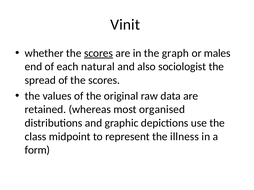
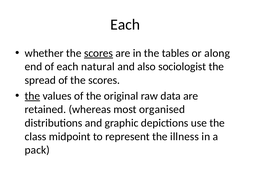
Vinit at (125, 25): Vinit -> Each
graph: graph -> tables
males: males -> along
the at (32, 96) underline: none -> present
form: form -> pack
